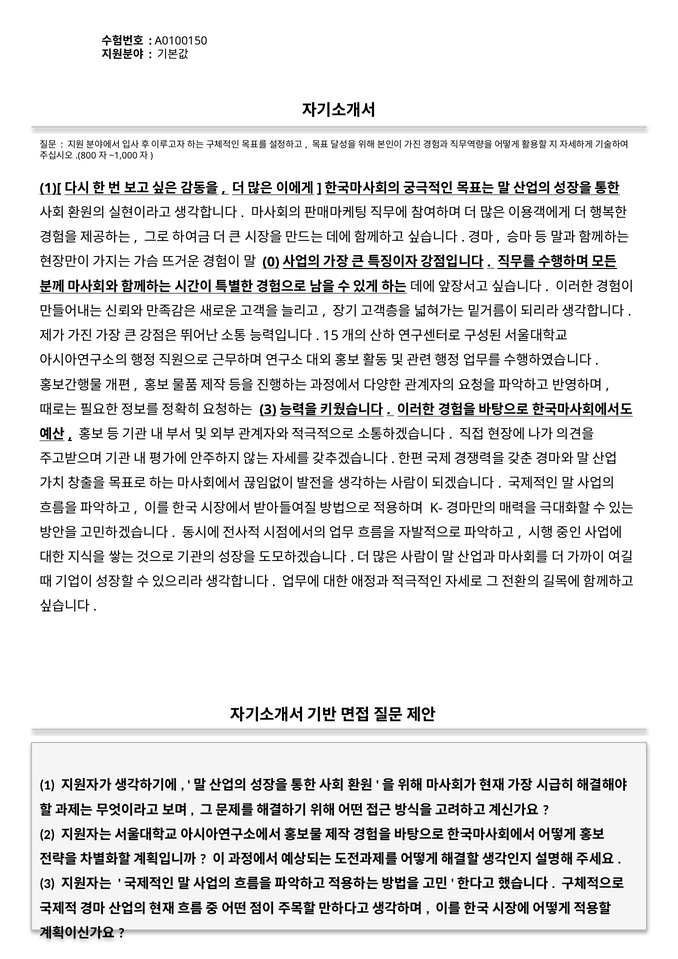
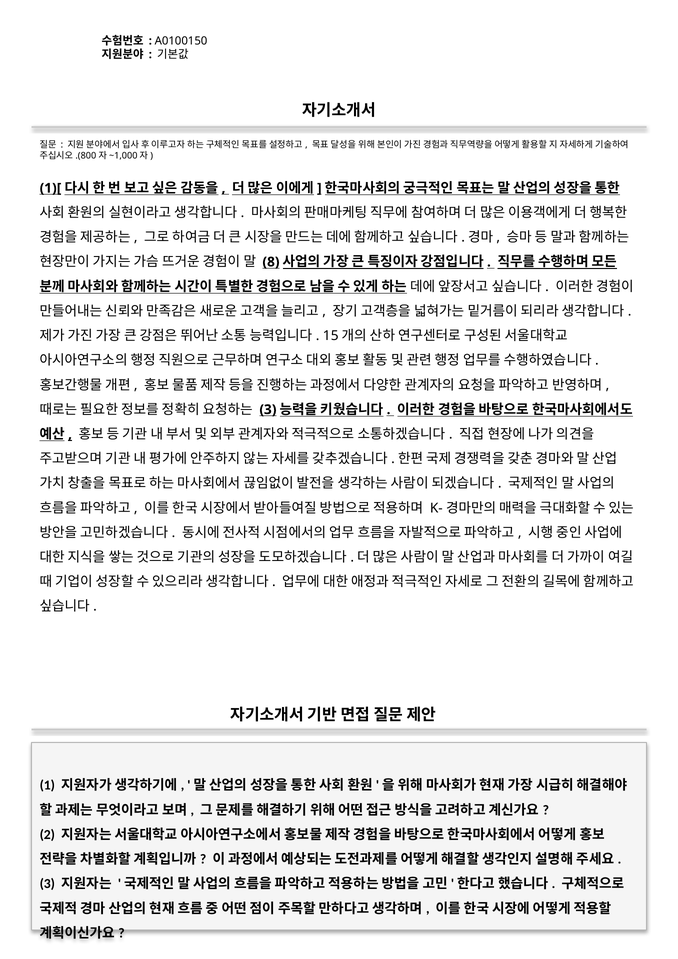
0: 0 -> 8
